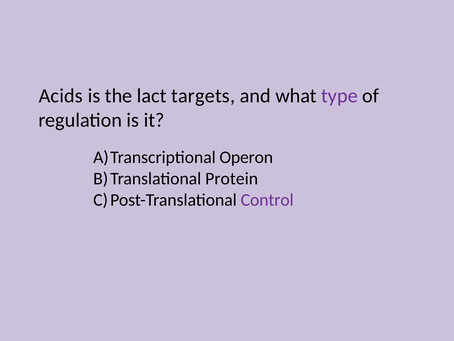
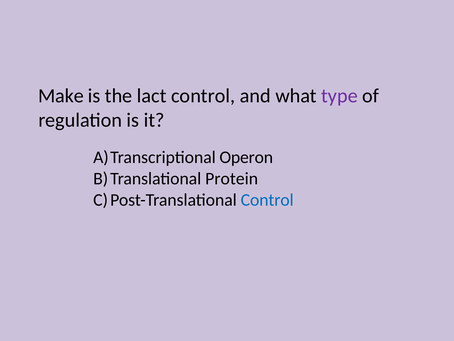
Acids: Acids -> Make
lact targets: targets -> control
Control at (267, 200) colour: purple -> blue
